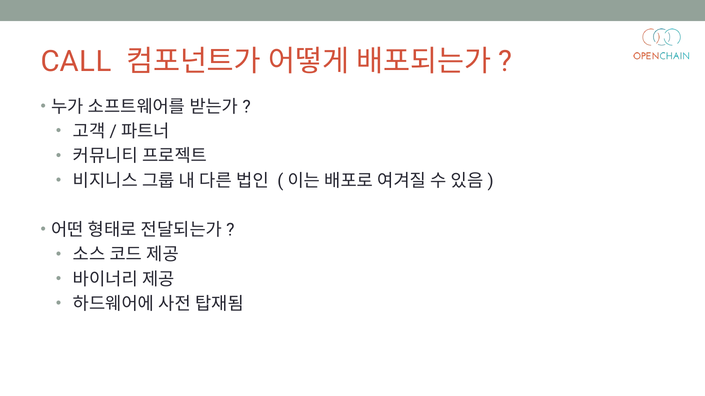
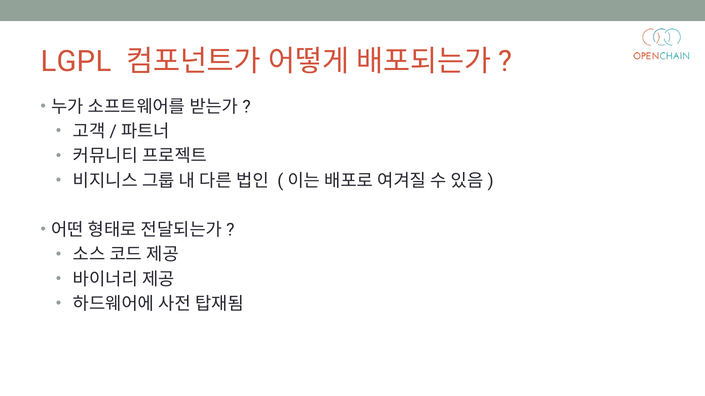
CALL: CALL -> LGPL
